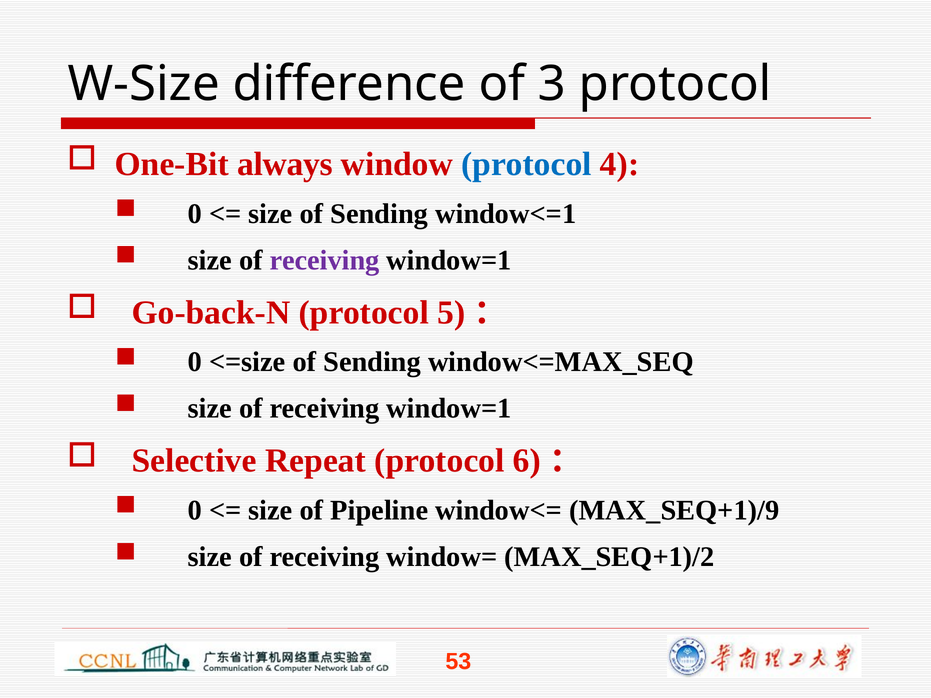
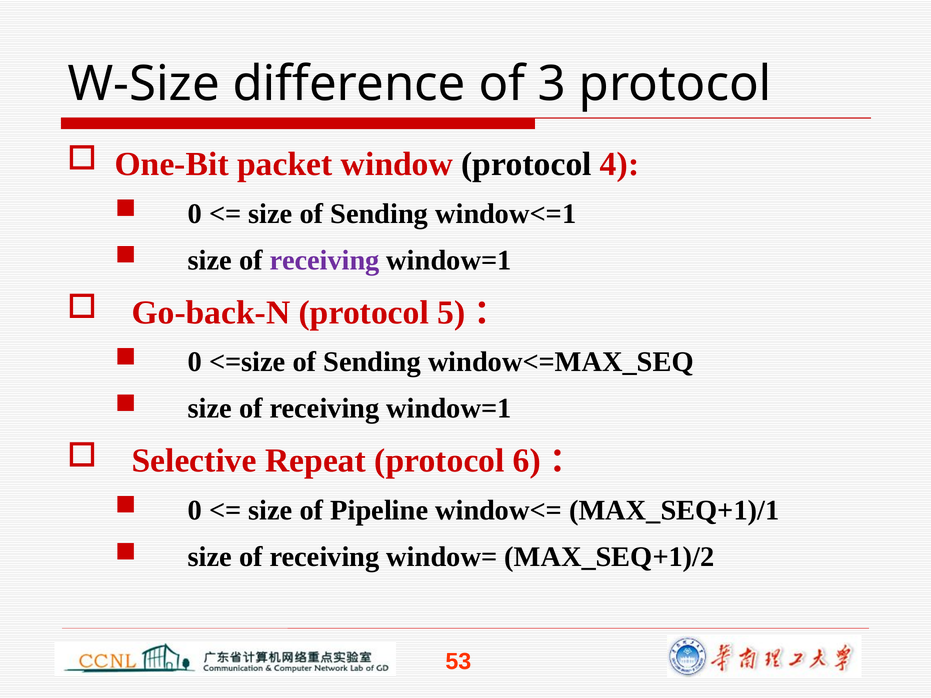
always: always -> packet
protocol at (526, 164) colour: blue -> black
MAX_SEQ+1)/9: MAX_SEQ+1)/9 -> MAX_SEQ+1)/1
